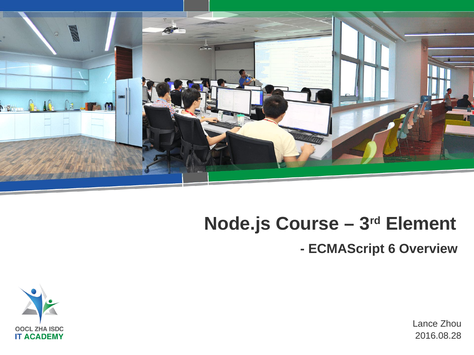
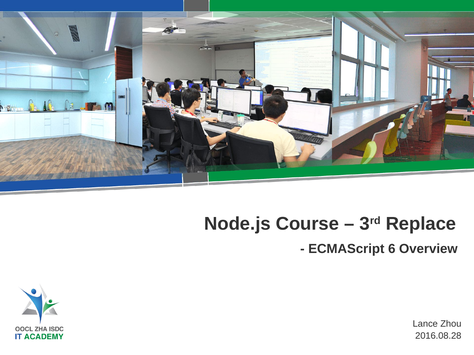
Element: Element -> Replace
